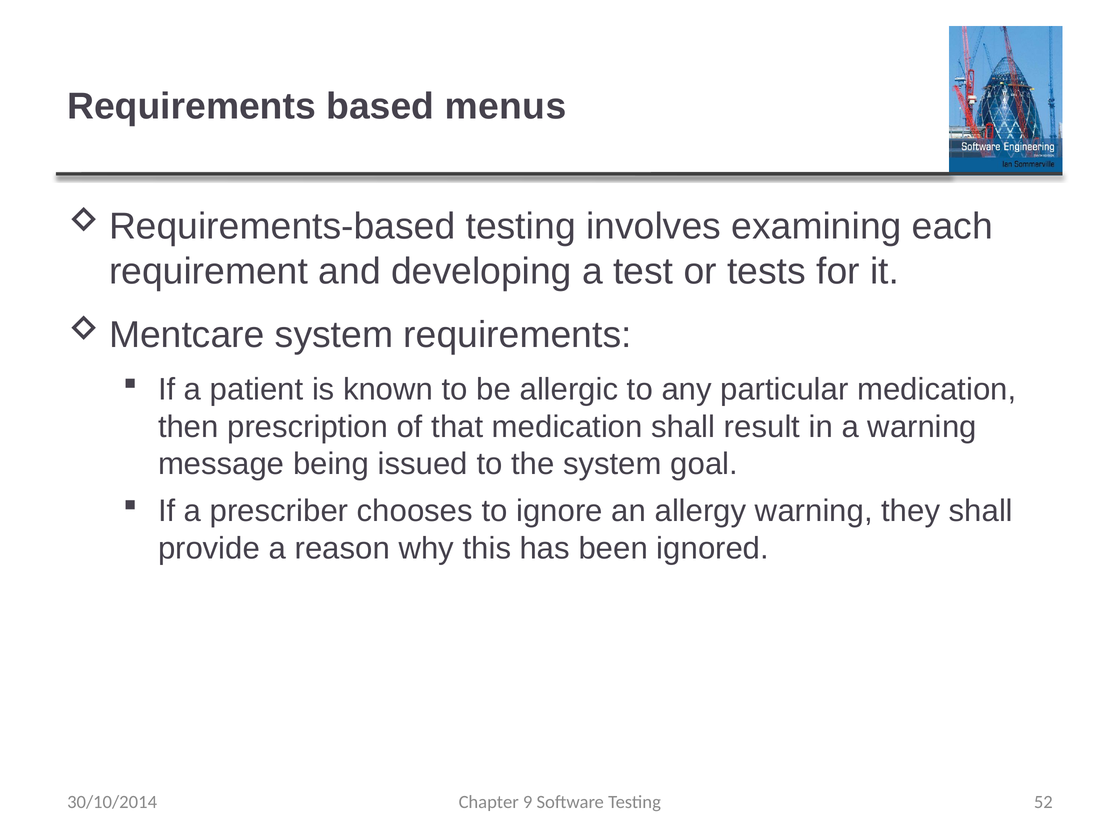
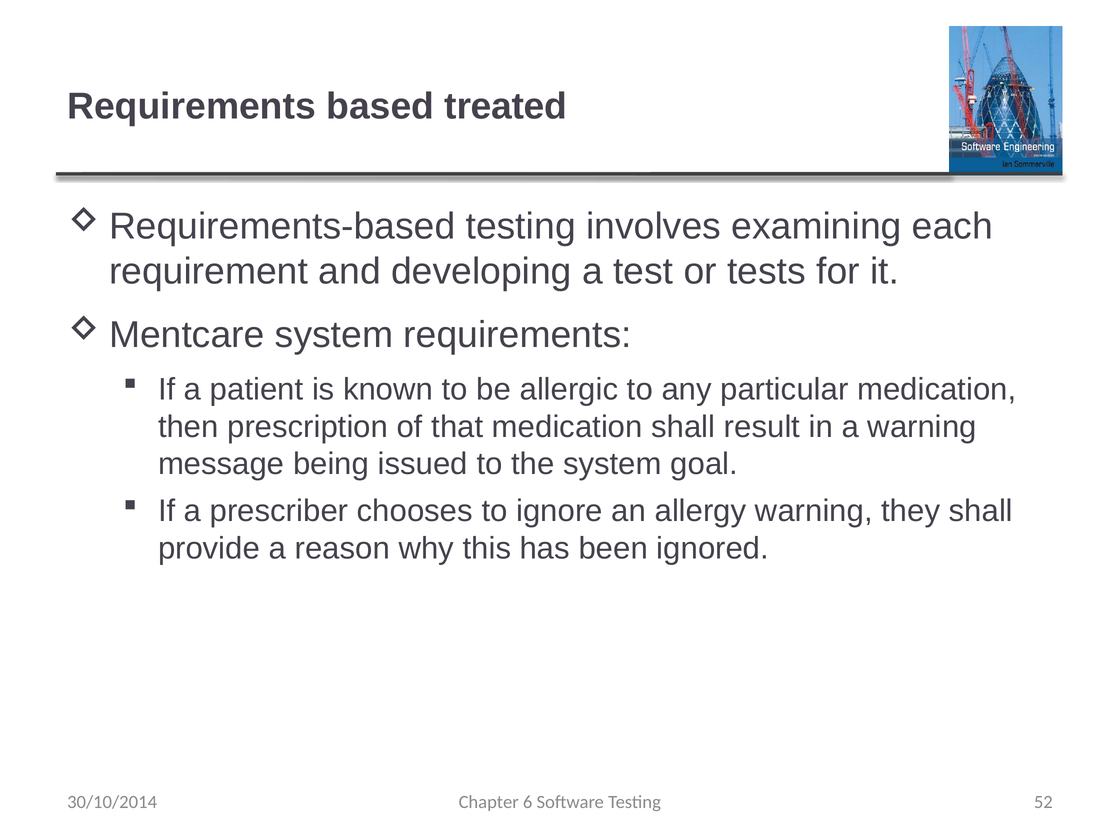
menus: menus -> treated
9: 9 -> 6
